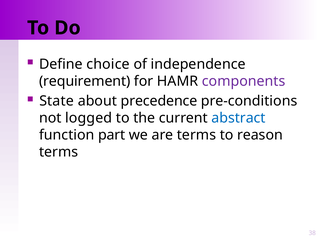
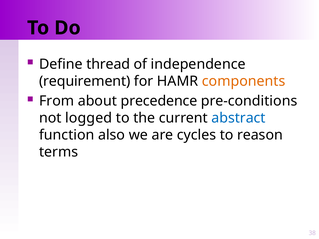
choice: choice -> thread
components colour: purple -> orange
State: State -> From
part: part -> also
are terms: terms -> cycles
